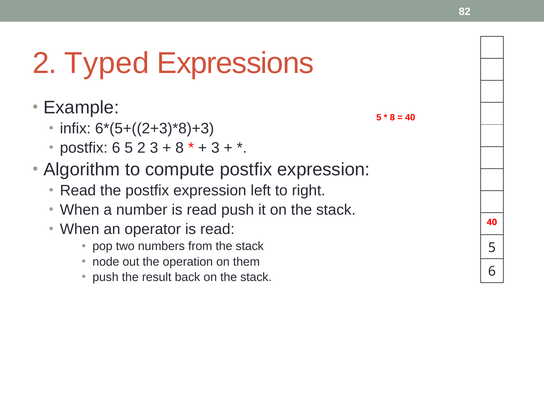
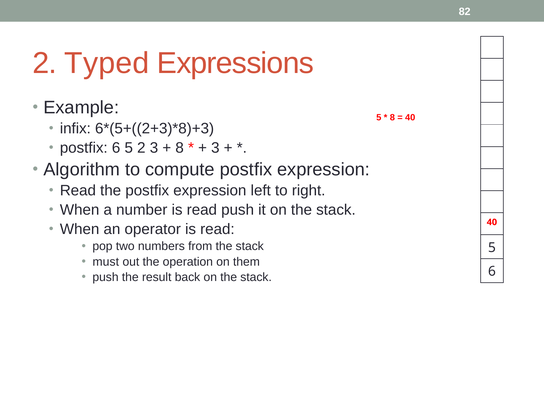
node: node -> must
